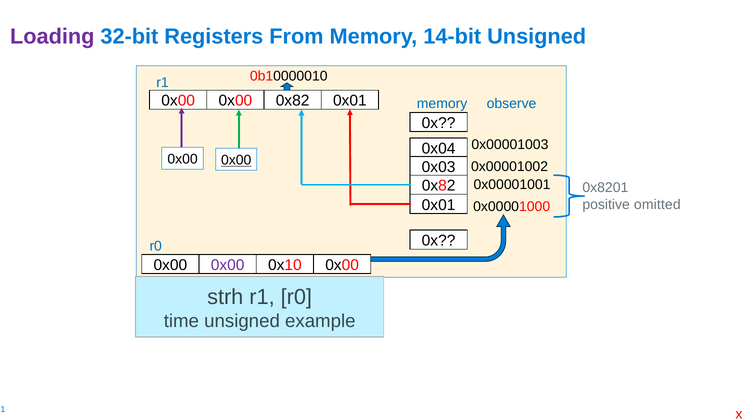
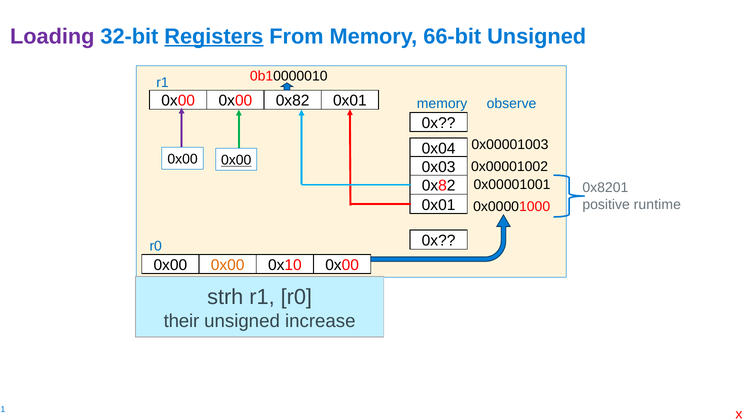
Registers underline: none -> present
14-bit: 14-bit -> 66-bit
omitted: omitted -> runtime
0x00 at (228, 265) colour: purple -> orange
time: time -> their
example: example -> increase
